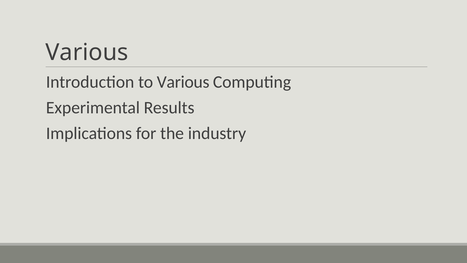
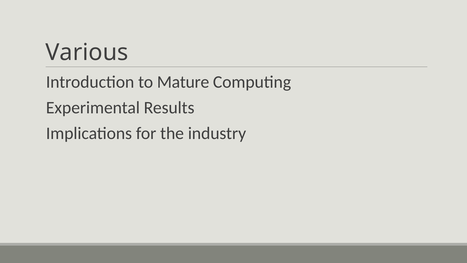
to Various: Various -> Mature
